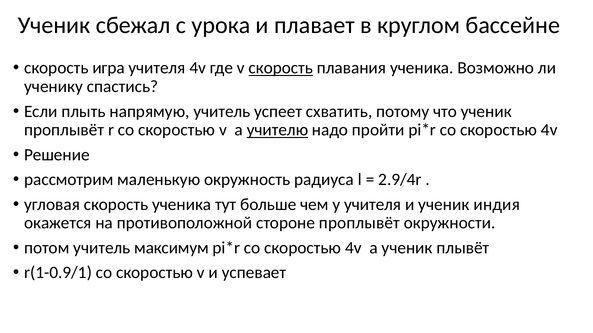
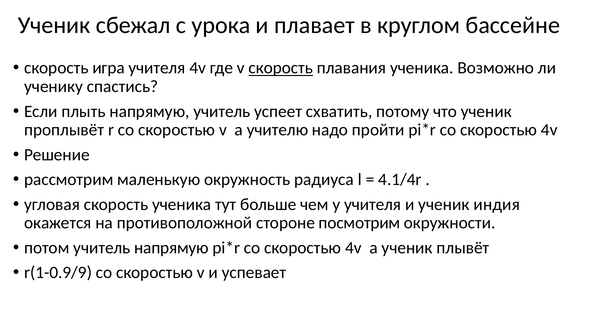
учителю underline: present -> none
2.9/4r: 2.9/4r -> 4.1/4r
стороне проплывёт: проплывёт -> посмотрим
учитель максимум: максимум -> напрямую
r(1-0.9/1: r(1-0.9/1 -> r(1-0.9/9
